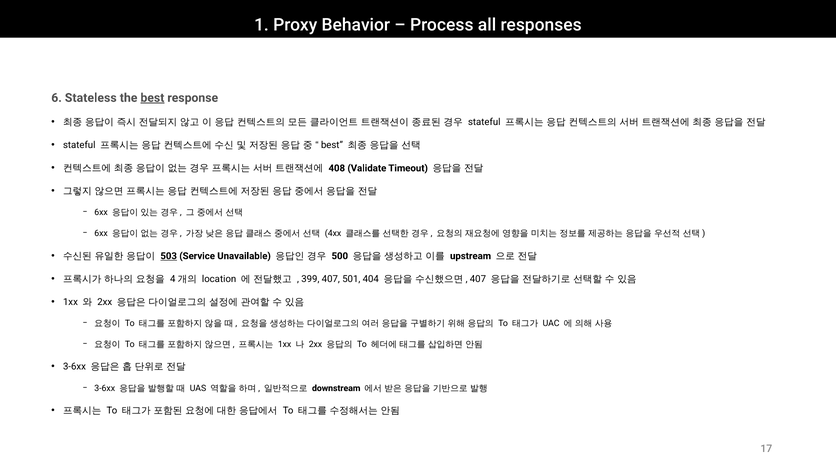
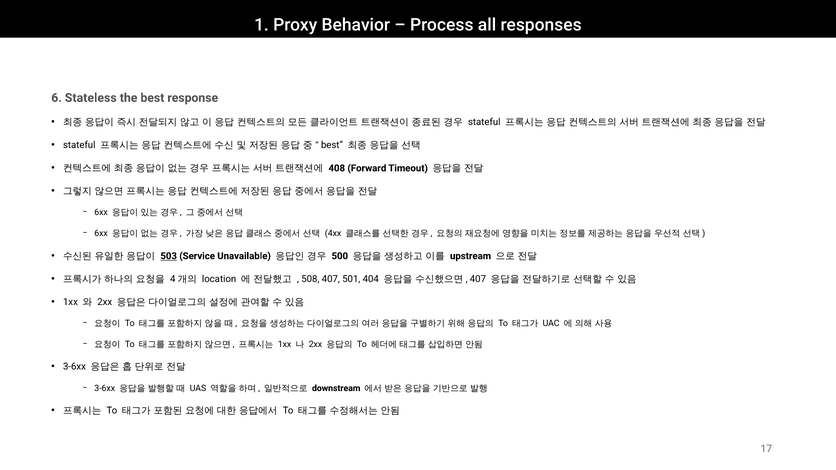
best at (152, 98) underline: present -> none
Validate: Validate -> Forward
399: 399 -> 508
